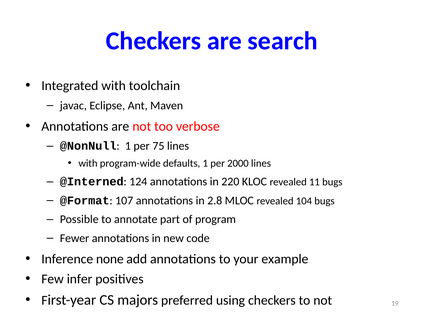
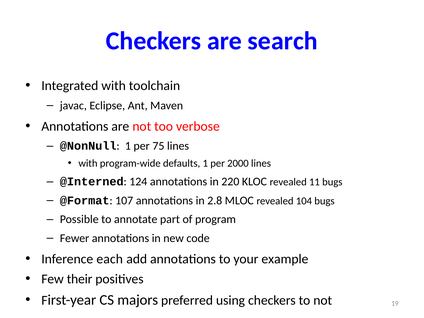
none: none -> each
infer: infer -> their
